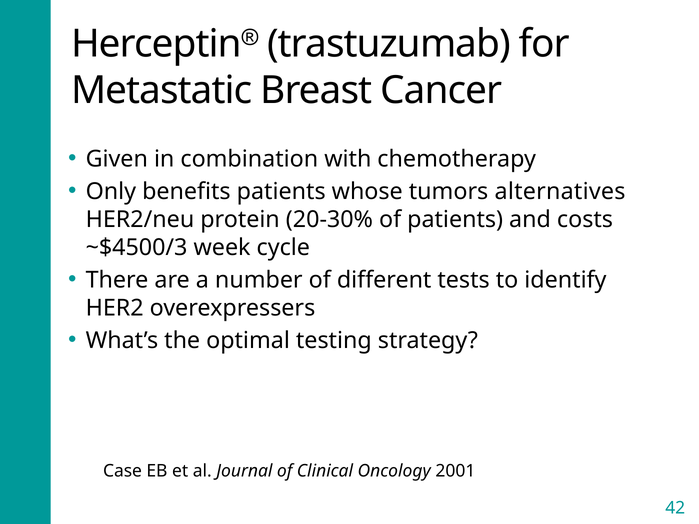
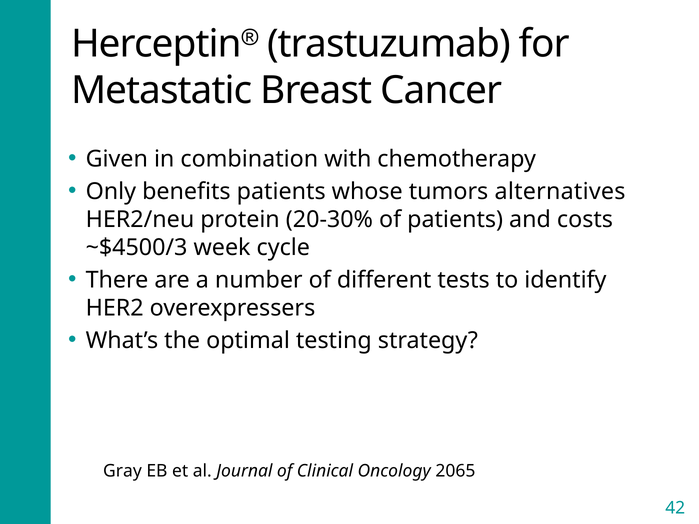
Case: Case -> Gray
2001: 2001 -> 2065
